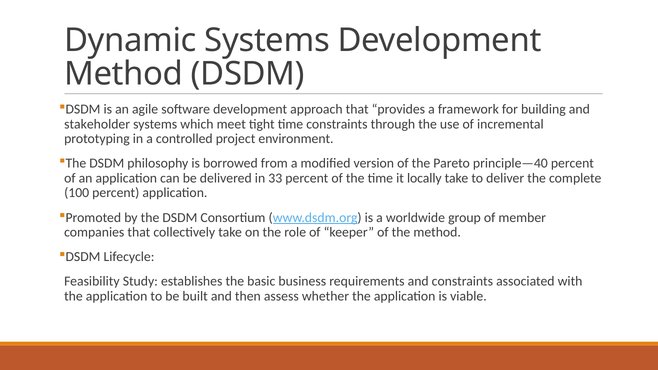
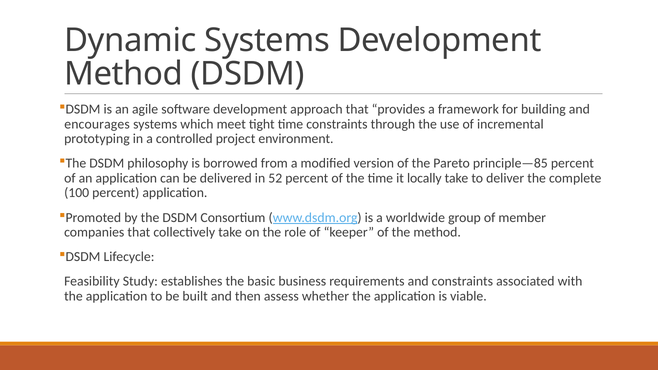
stakeholder: stakeholder -> encourages
principle—40: principle—40 -> principle—85
33: 33 -> 52
